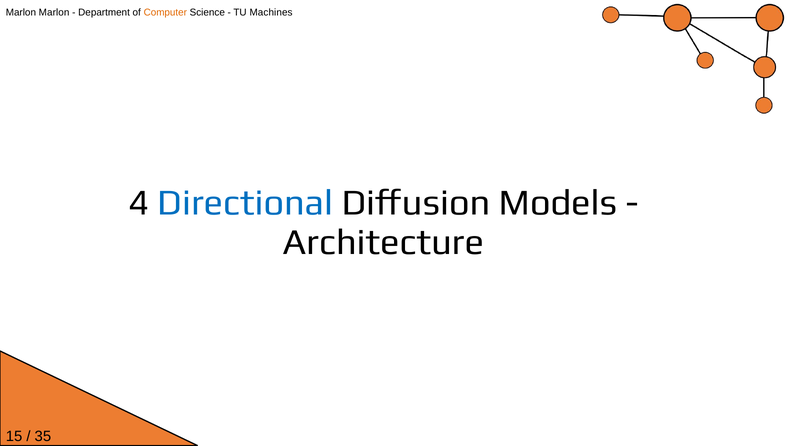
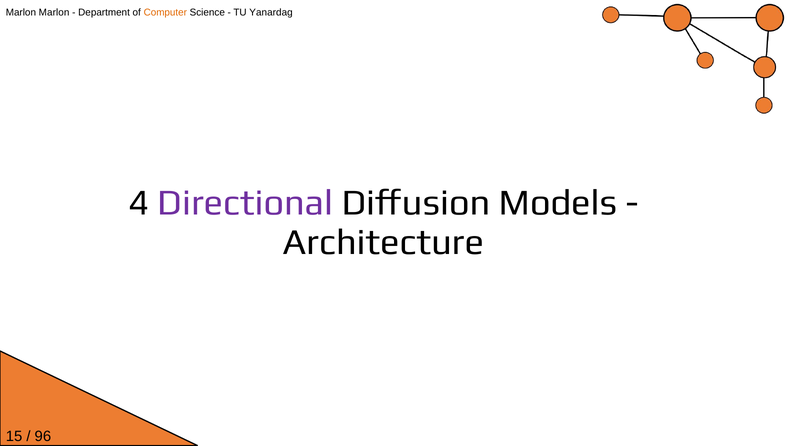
Machines: Machines -> Yanardag
Directional colour: blue -> purple
35: 35 -> 96
